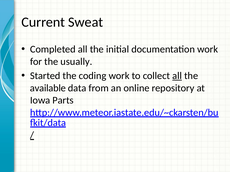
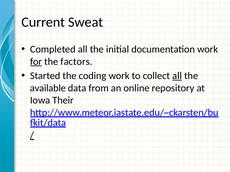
for underline: none -> present
usually: usually -> factors
Parts: Parts -> Their
